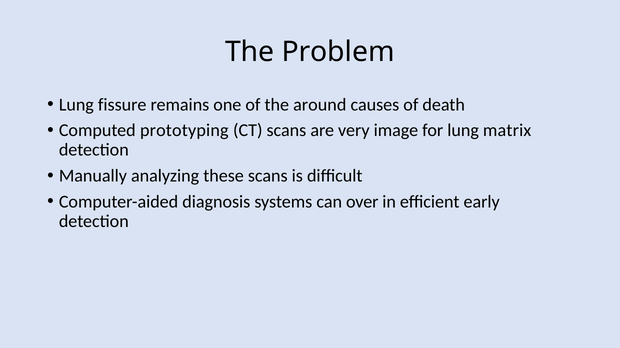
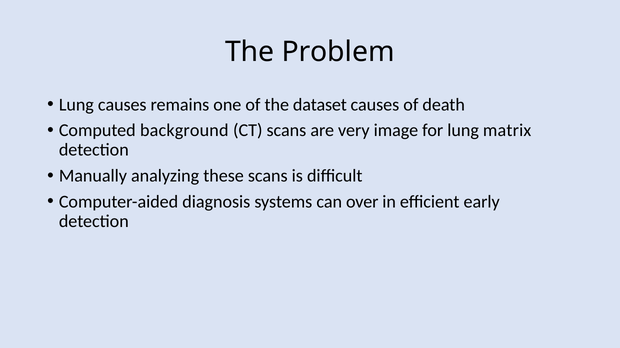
Lung fissure: fissure -> causes
around: around -> dataset
prototyping: prototyping -> background
